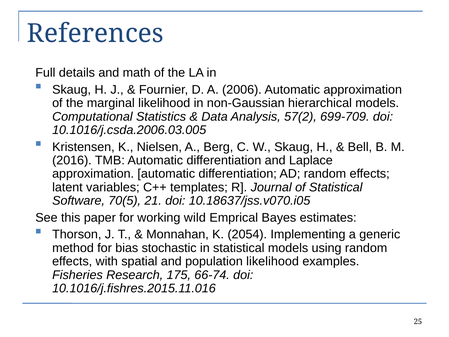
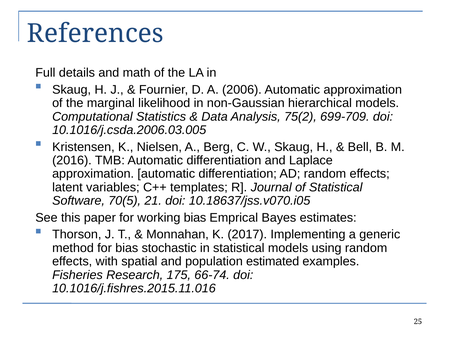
57(2: 57(2 -> 75(2
working wild: wild -> bias
2054: 2054 -> 2017
population likelihood: likelihood -> estimated
